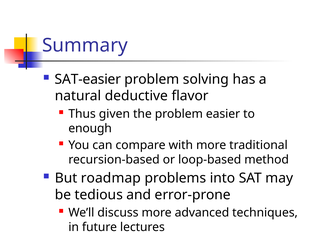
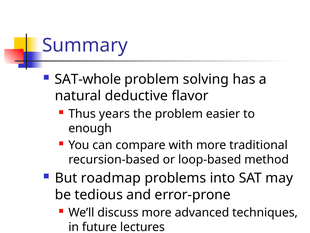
SAT-easier: SAT-easier -> SAT-whole
given: given -> years
